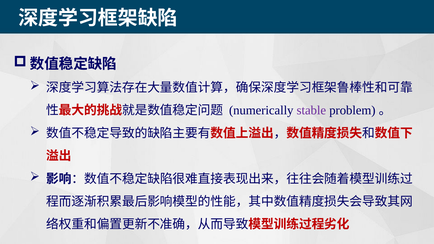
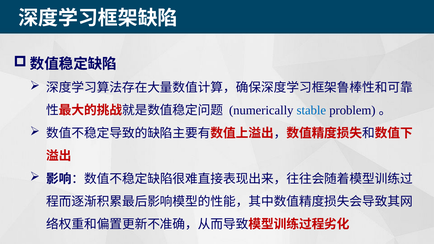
stable colour: purple -> blue
